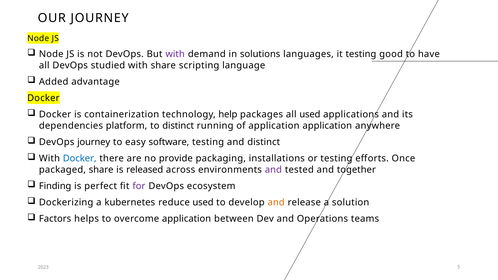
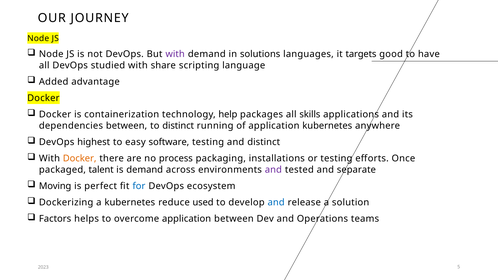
it testing: testing -> targets
all used: used -> skills
dependencies platform: platform -> between
application application: application -> kubernetes
DevOps journey: journey -> highest
Docker at (80, 159) colour: blue -> orange
provide: provide -> process
packaged share: share -> talent
is released: released -> demand
together: together -> separate
Finding: Finding -> Moving
for colour: purple -> blue
and at (276, 203) colour: orange -> blue
